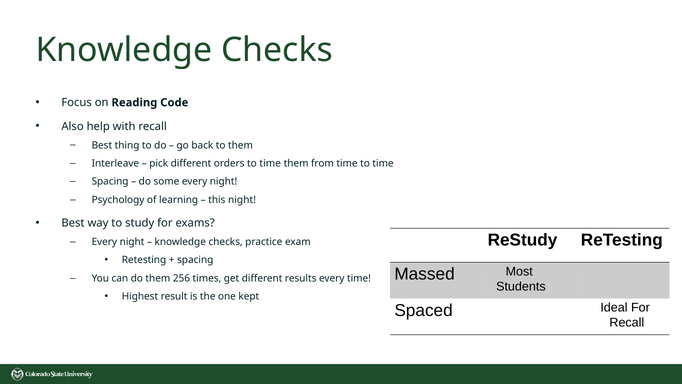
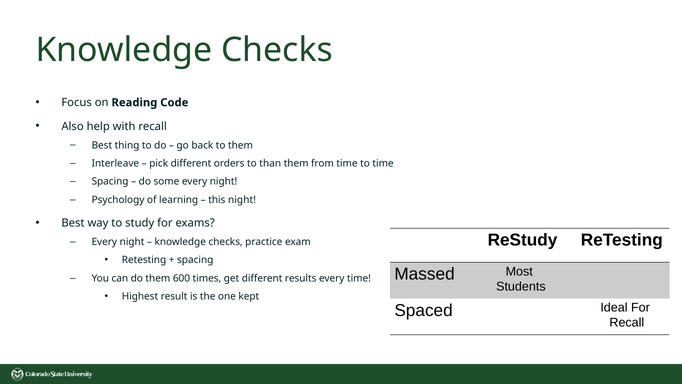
orders to time: time -> than
256: 256 -> 600
